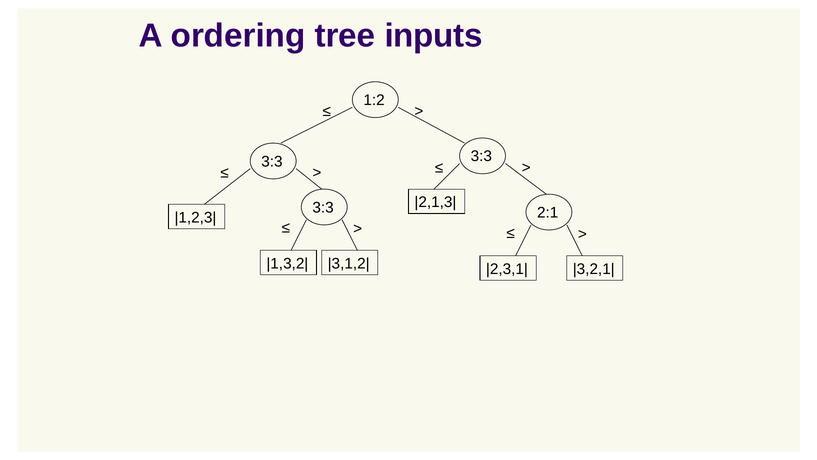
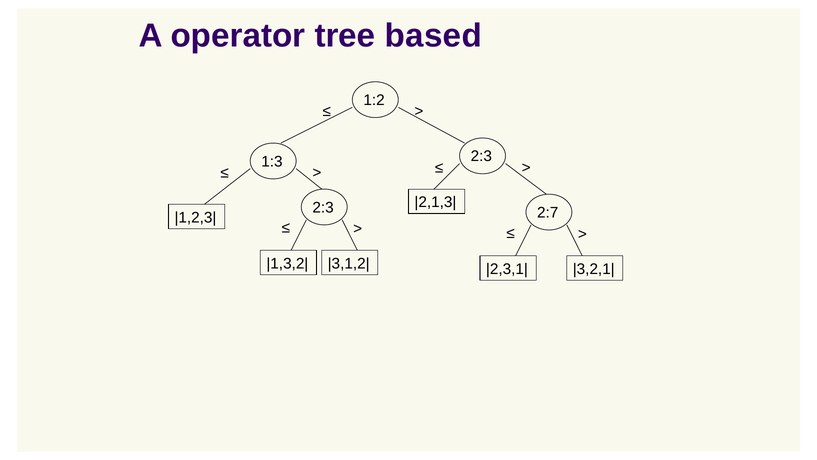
ordering: ordering -> operator
inputs: inputs -> based
3:3 at (481, 156): 3:3 -> 2:3
3:3 at (272, 161): 3:3 -> 1:3
3:3 at (323, 207): 3:3 -> 2:3
2:1: 2:1 -> 2:7
